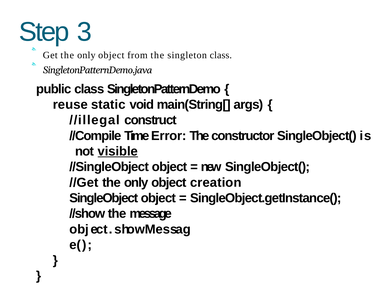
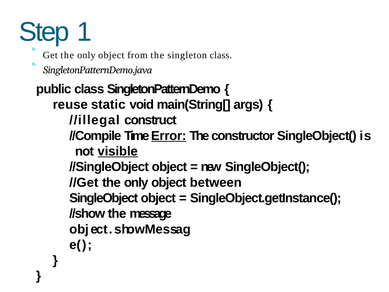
3: 3 -> 1
Error underline: none -> present
creation: creation -> between
